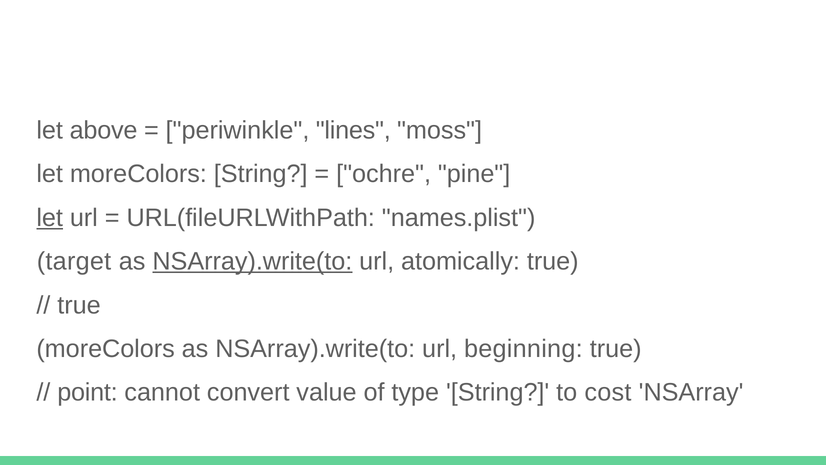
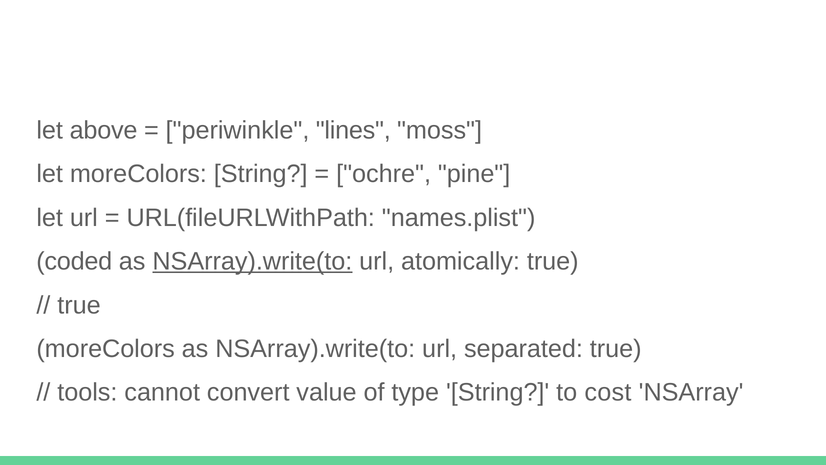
let at (50, 218) underline: present -> none
target: target -> coded
beginning: beginning -> separated
point: point -> tools
